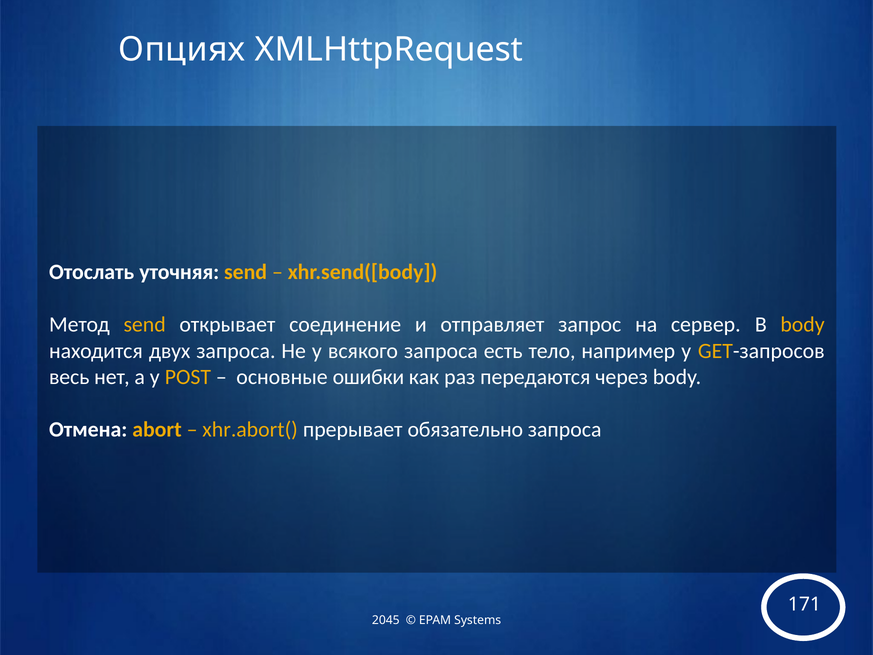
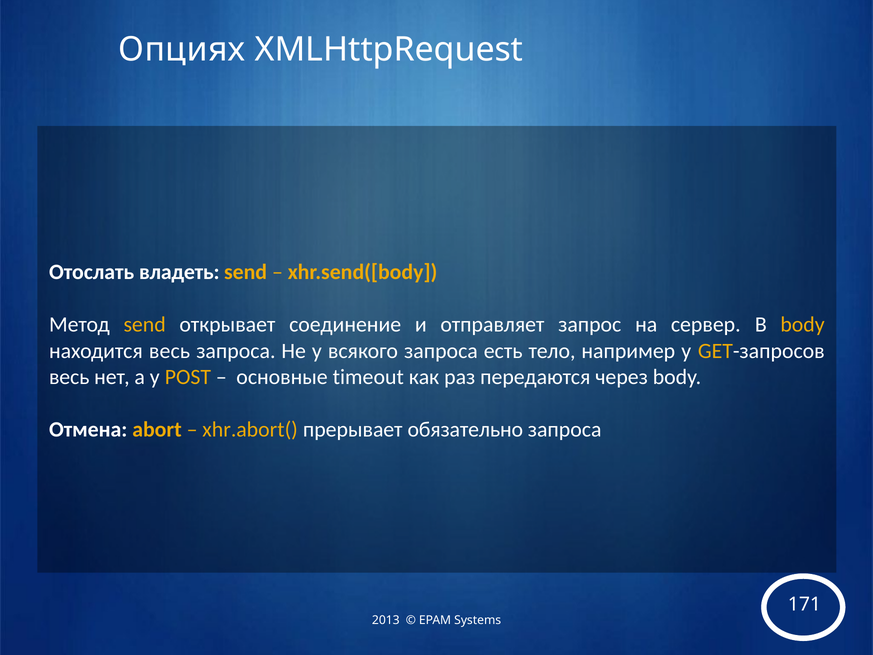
уточняя: уточняя -> владеть
находится двух: двух -> весь
ошибки: ошибки -> timeout
2045: 2045 -> 2013
